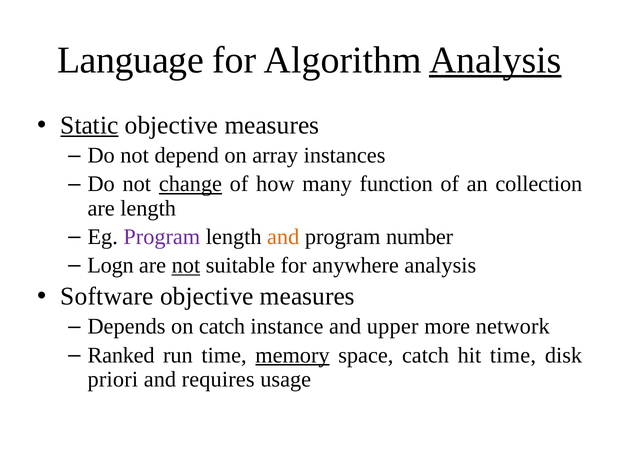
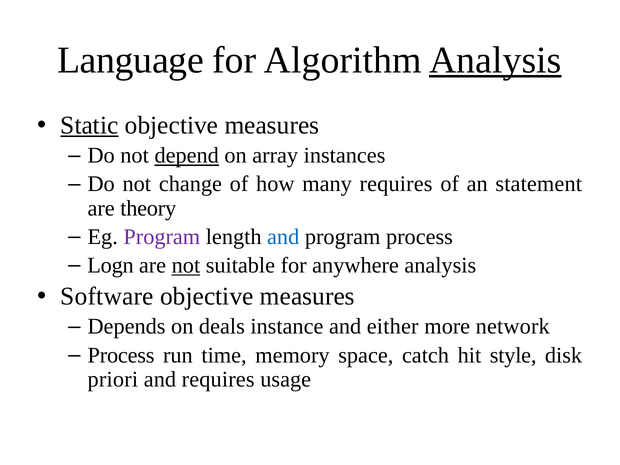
depend underline: none -> present
change underline: present -> none
many function: function -> requires
collection: collection -> statement
are length: length -> theory
and at (283, 237) colour: orange -> blue
program number: number -> process
on catch: catch -> deals
upper: upper -> either
Ranked at (121, 355): Ranked -> Process
memory underline: present -> none
hit time: time -> style
